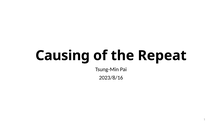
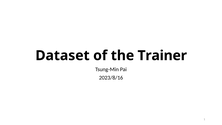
Causing: Causing -> Dataset
Repeat: Repeat -> Trainer
